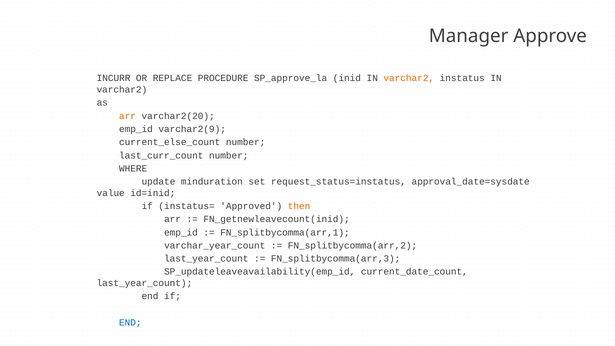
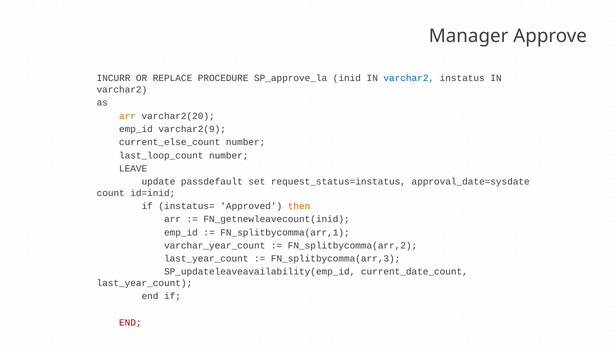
varchar2 at (409, 78) colour: orange -> blue
last_curr_count: last_curr_count -> last_loop_count
WHERE: WHERE -> LEAVE
minduration: minduration -> passdefault
value: value -> count
END at (130, 323) colour: blue -> red
